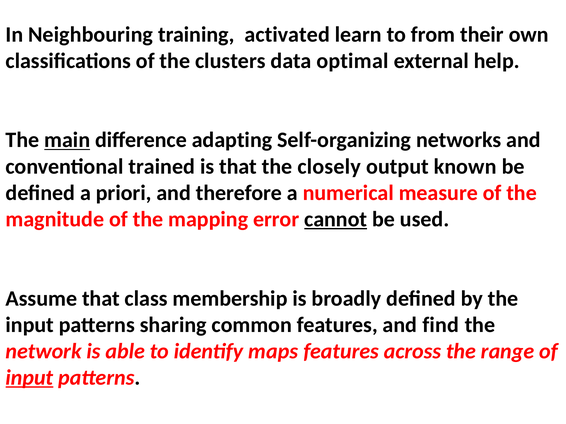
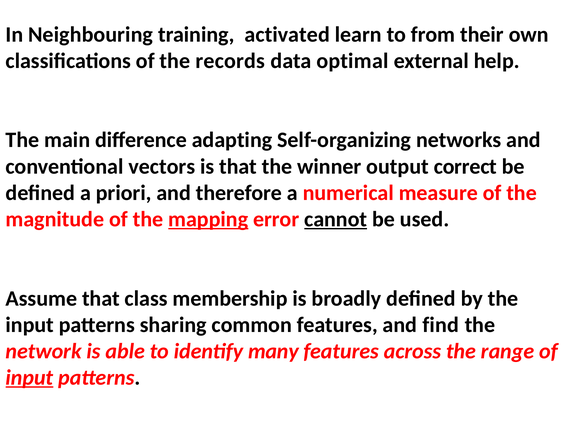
clusters: clusters -> records
main underline: present -> none
trained: trained -> vectors
closely: closely -> winner
known: known -> correct
mapping underline: none -> present
maps: maps -> many
